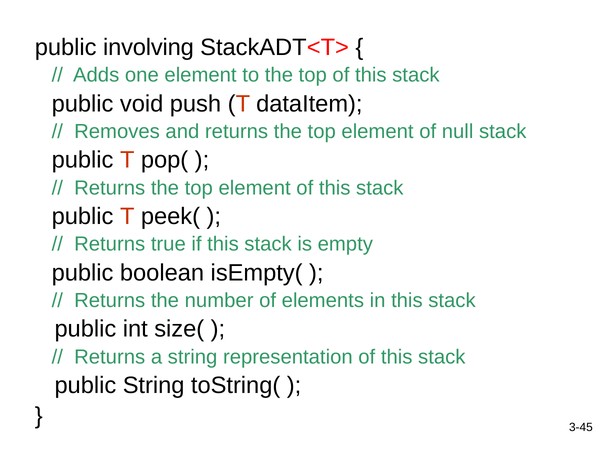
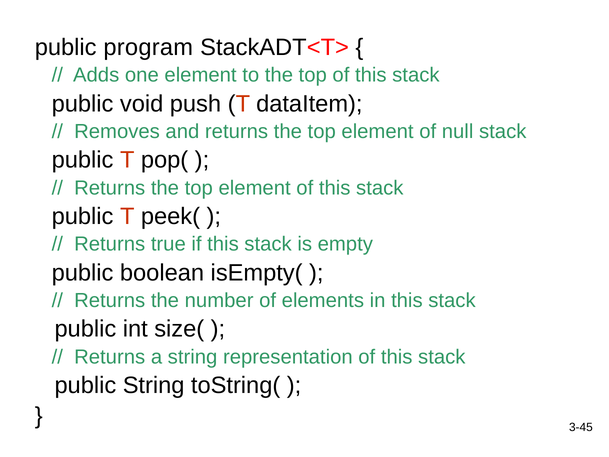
involving: involving -> program
